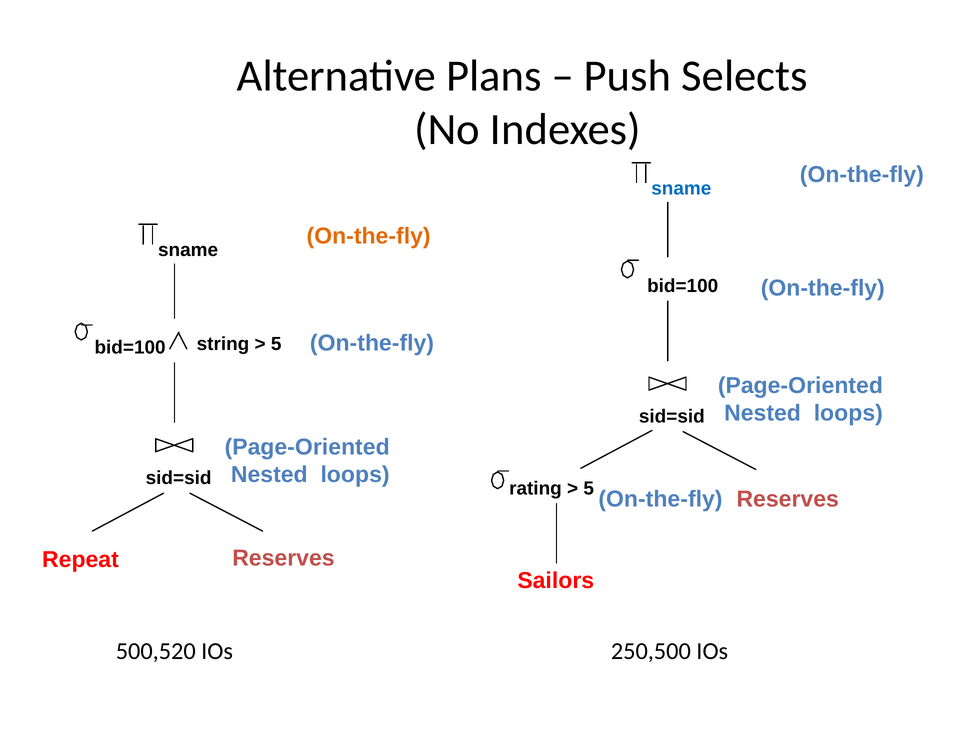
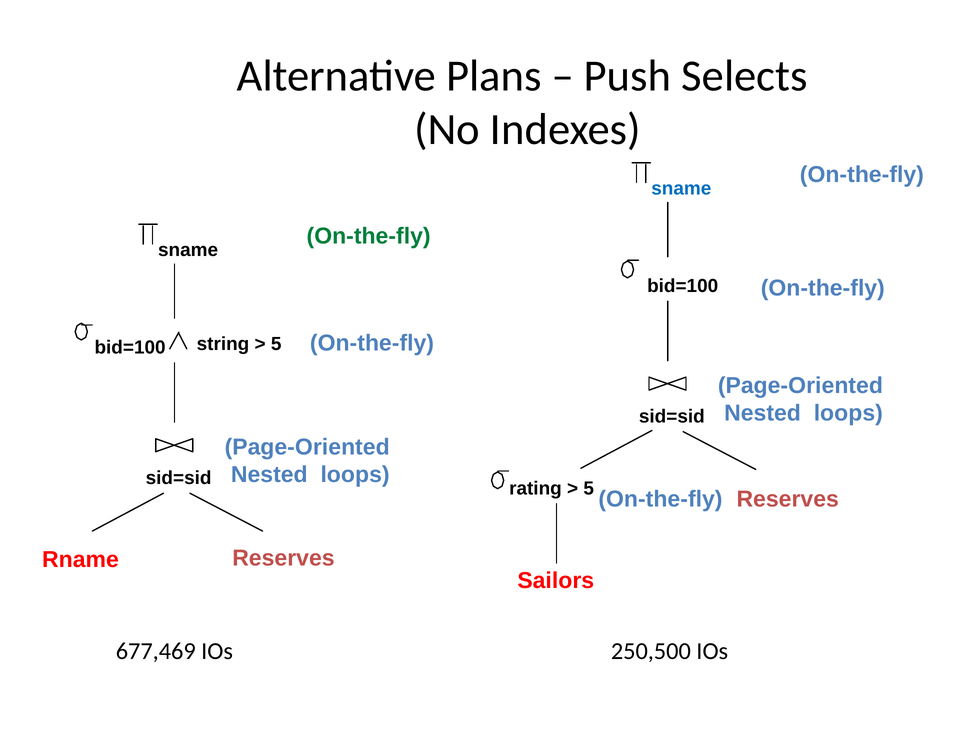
On-the-fly at (369, 236) colour: orange -> green
Repeat: Repeat -> Rname
500,520: 500,520 -> 677,469
